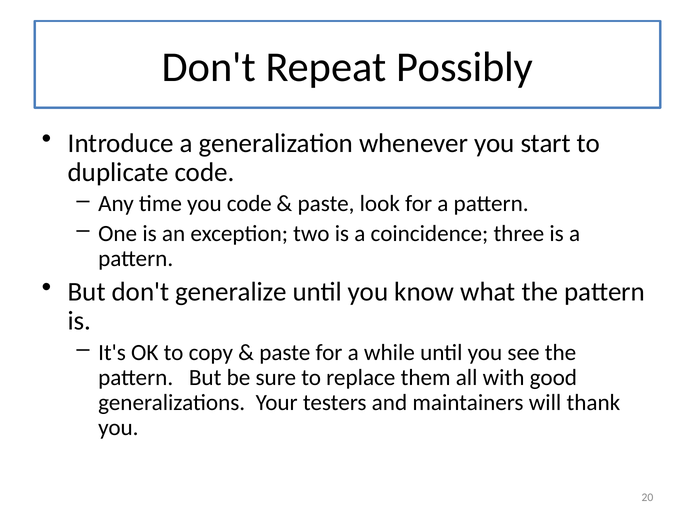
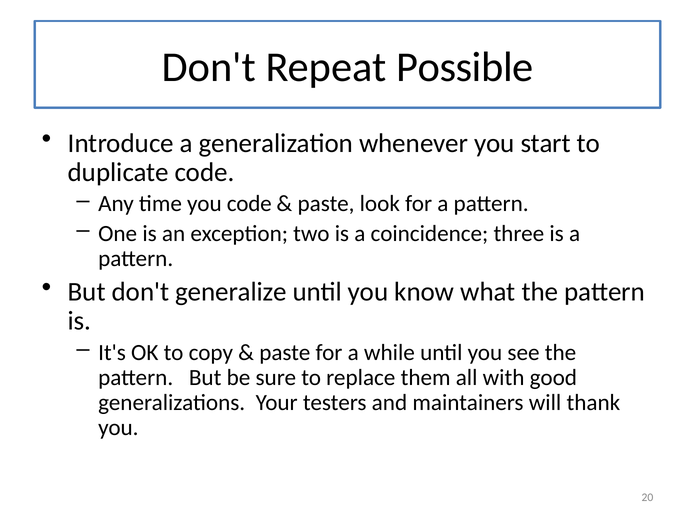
Possibly: Possibly -> Possible
